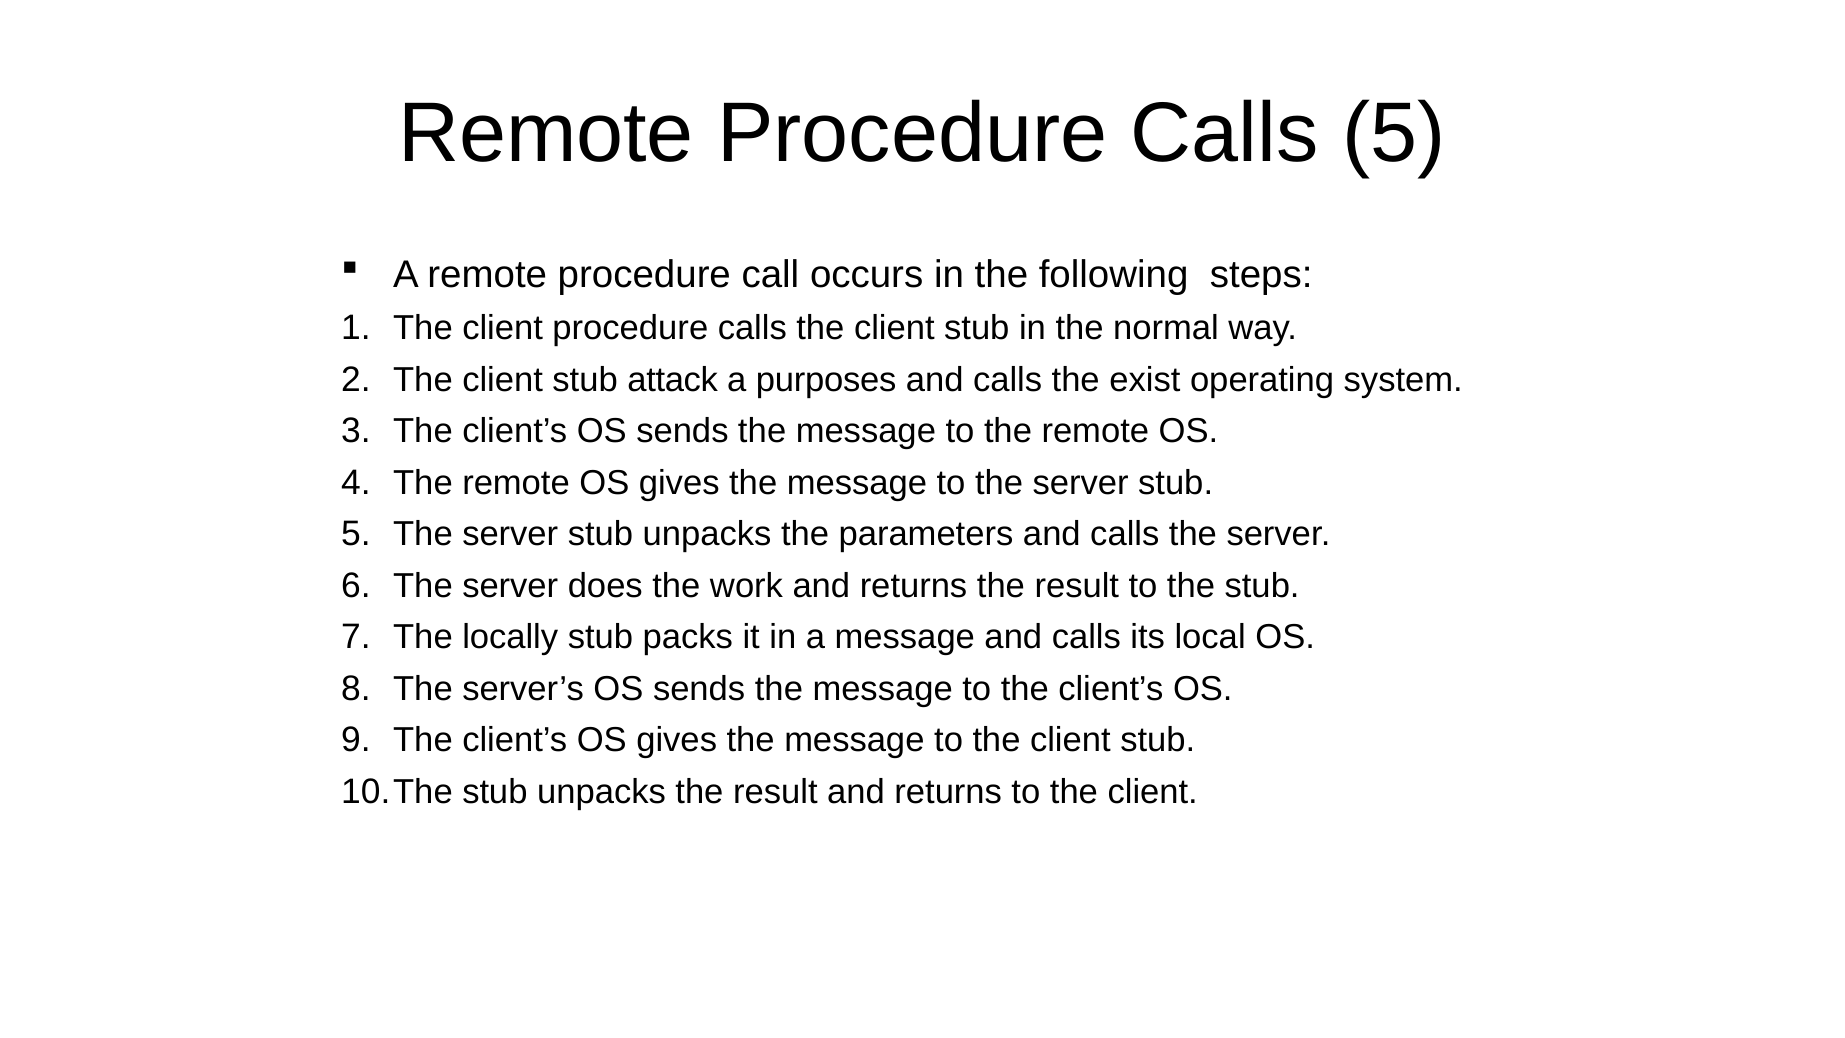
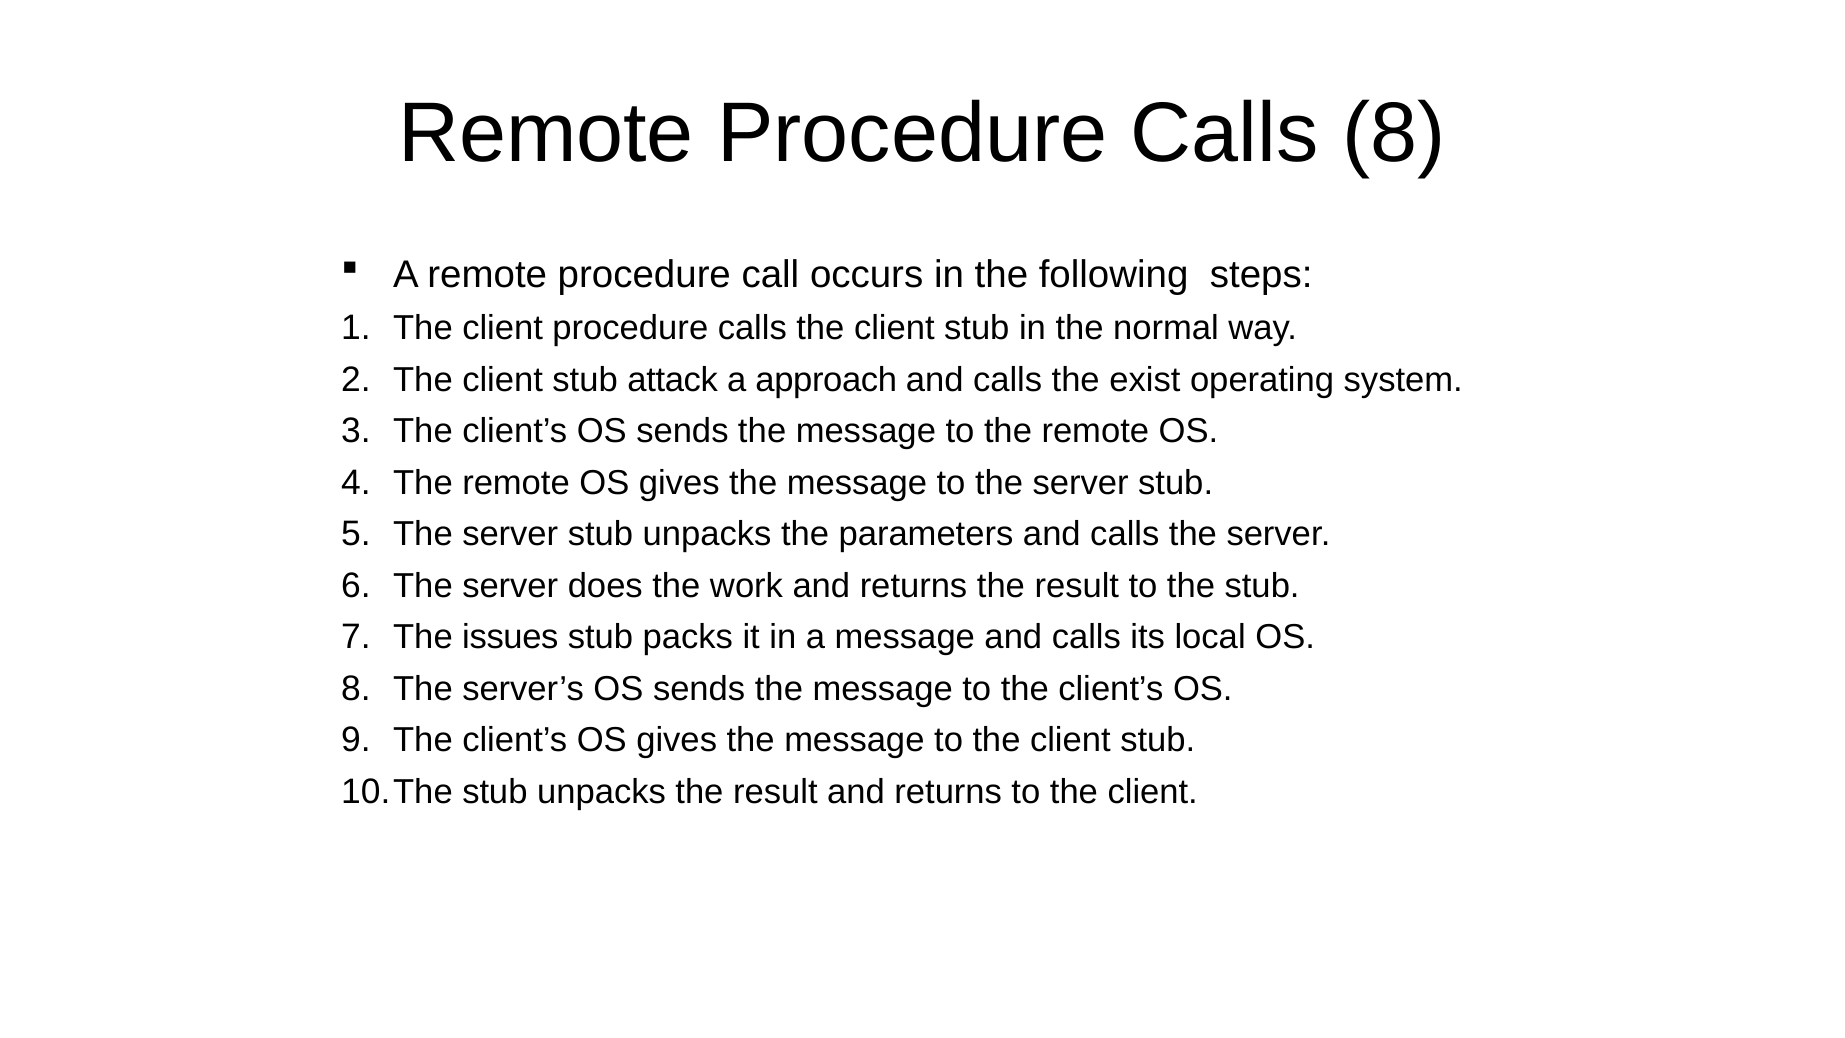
Calls 5: 5 -> 8
purposes: purposes -> approach
locally: locally -> issues
